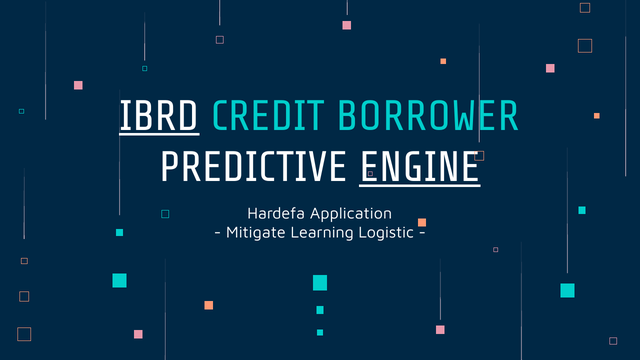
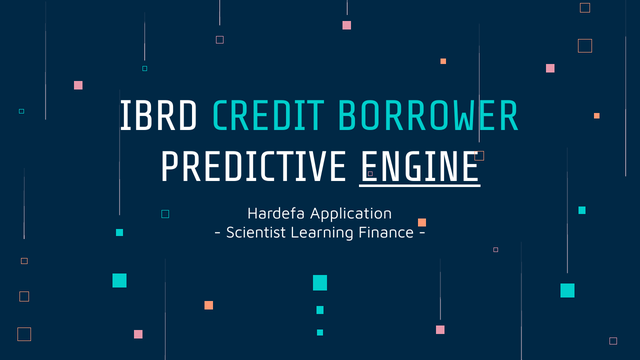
IBRD underline: present -> none
Mitigate: Mitigate -> Scientist
Logistic: Logistic -> Finance
